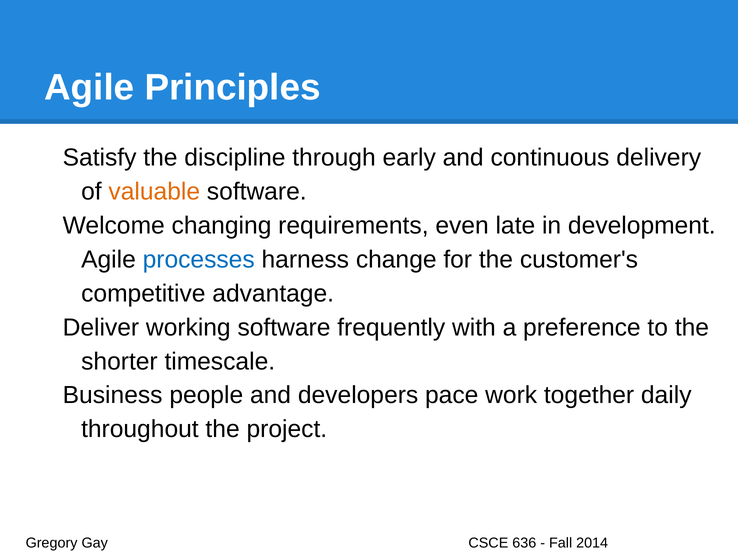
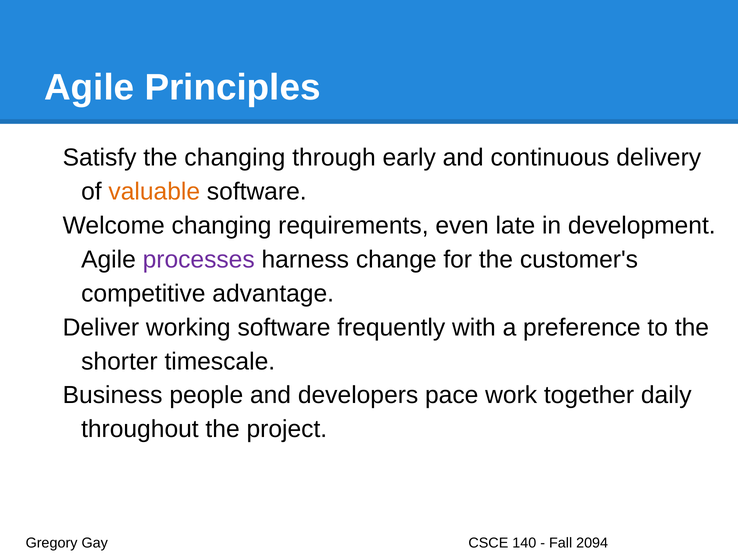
the discipline: discipline -> changing
processes colour: blue -> purple
636: 636 -> 140
2014: 2014 -> 2094
